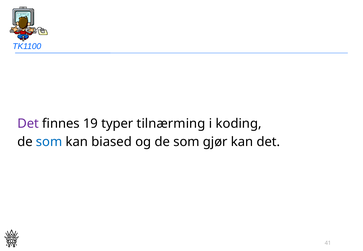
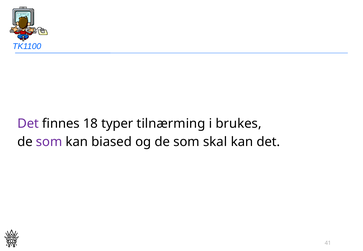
19: 19 -> 18
koding: koding -> brukes
som at (49, 142) colour: blue -> purple
gjør: gjør -> skal
